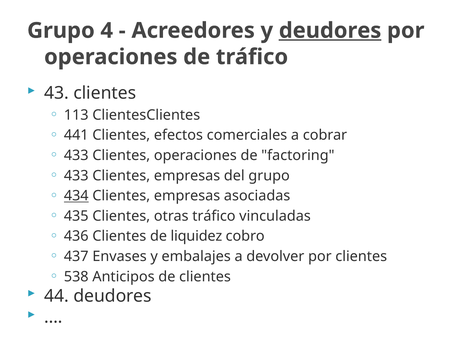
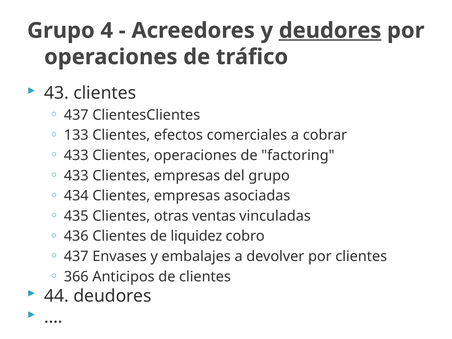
113 at (76, 115): 113 -> 437
441: 441 -> 133
434 underline: present -> none
otras tráfico: tráfico -> ventas
538: 538 -> 366
